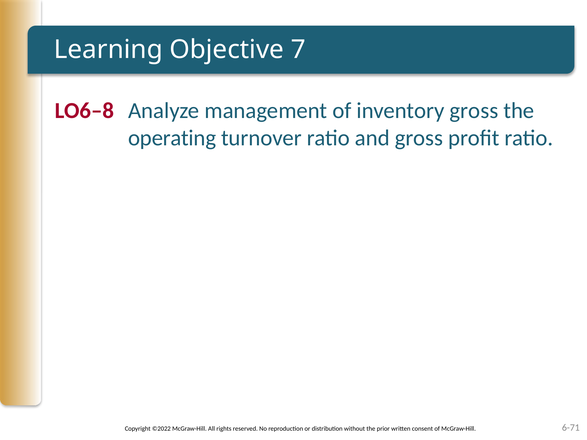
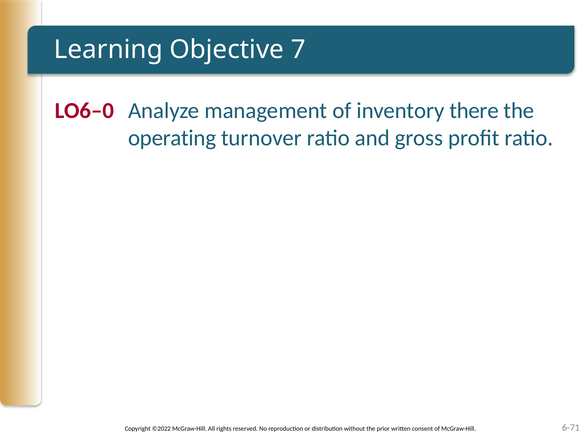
LO6–8: LO6–8 -> LO6–0
inventory gross: gross -> there
